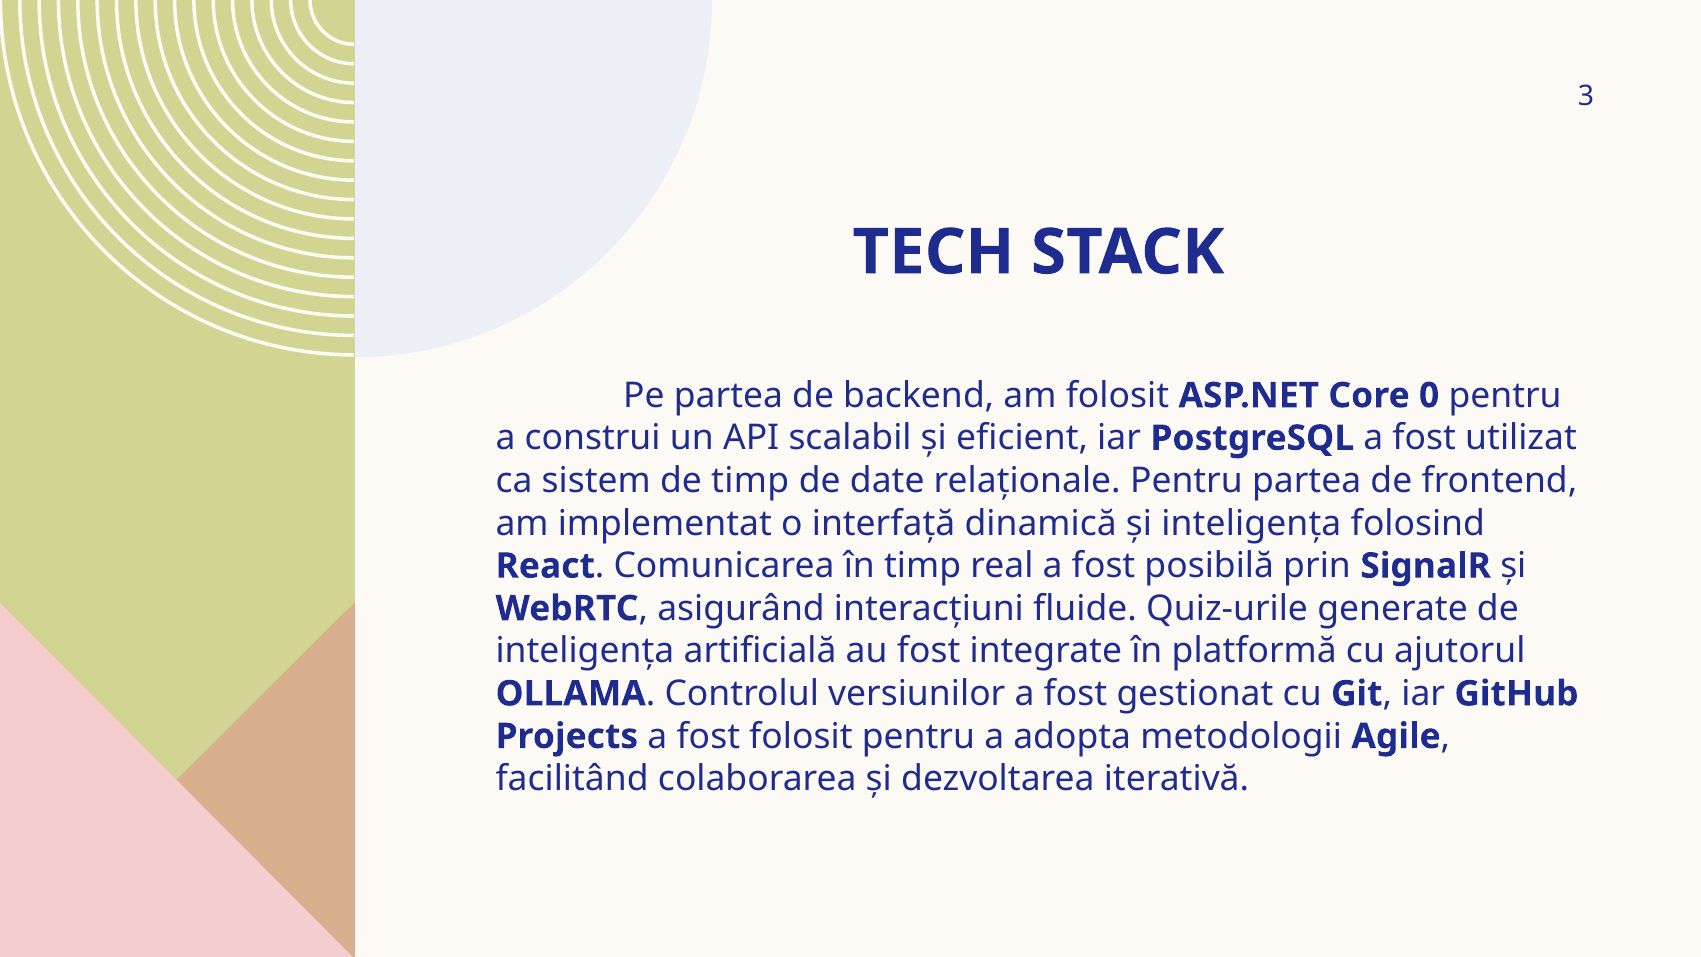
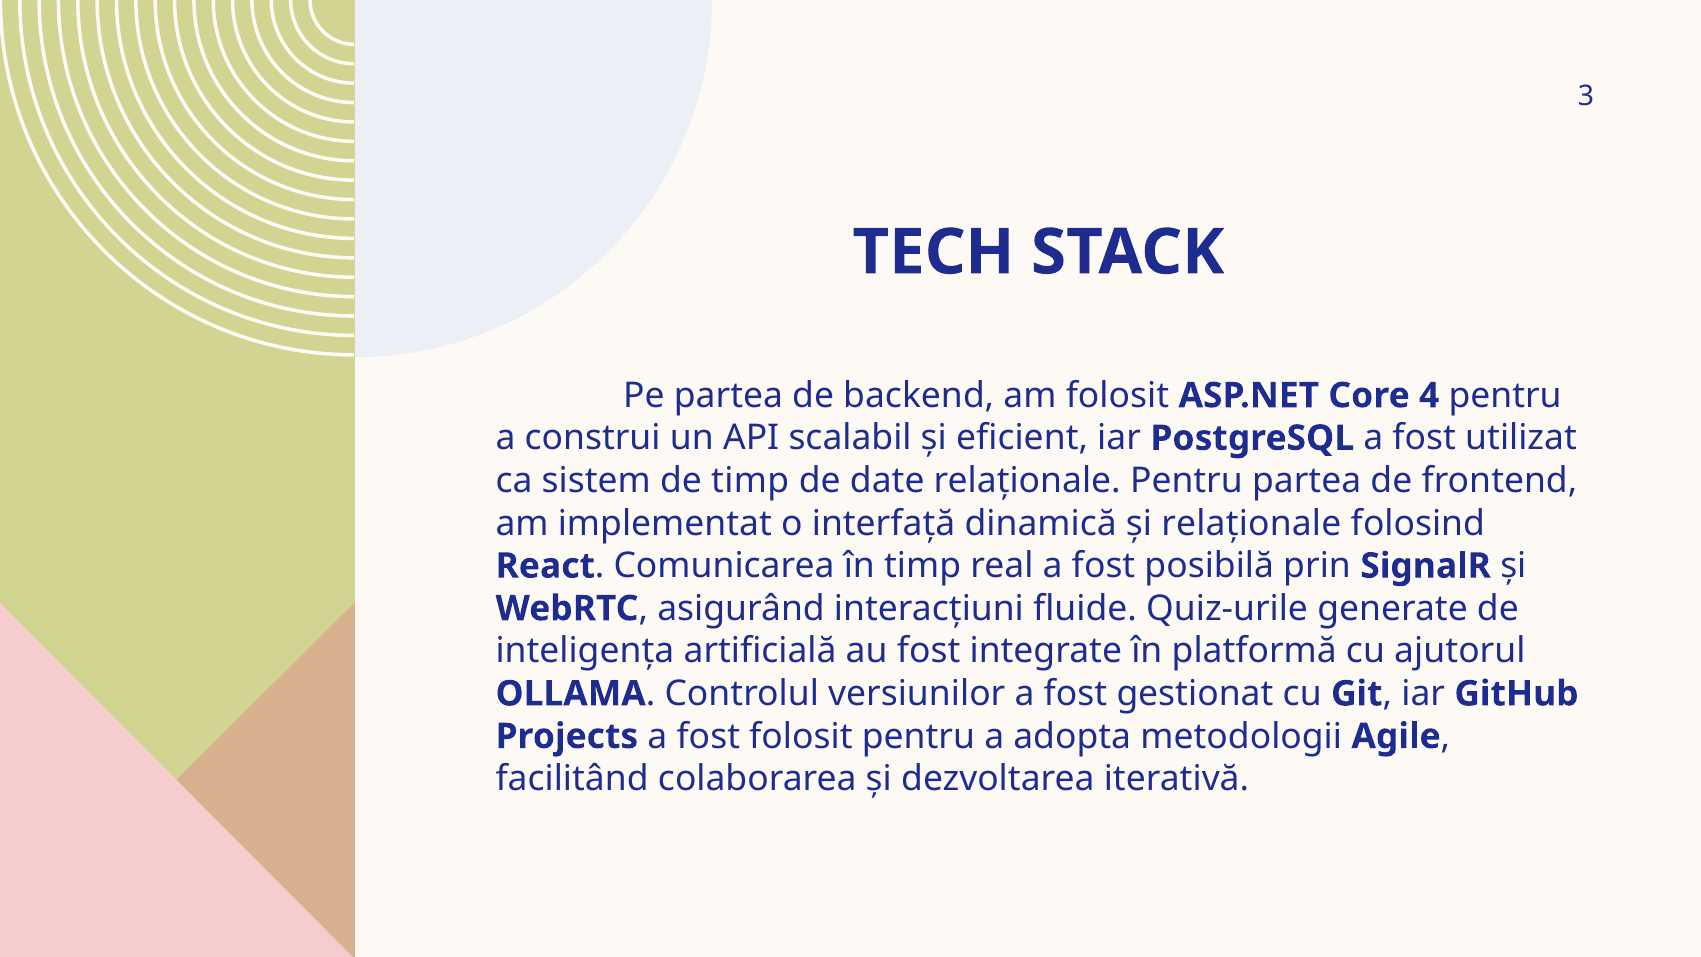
0: 0 -> 4
și inteligența: inteligența -> relaționale
